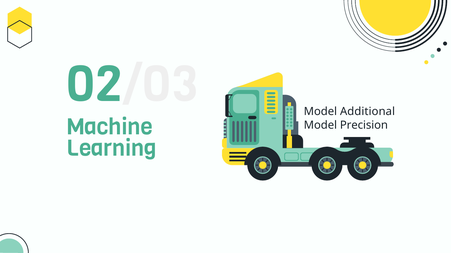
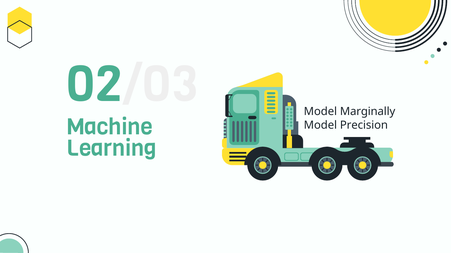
Additional: Additional -> Marginally
